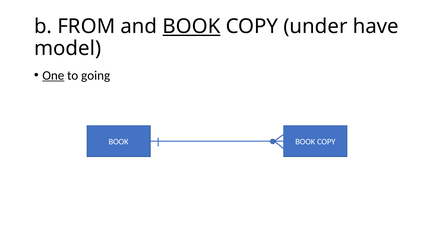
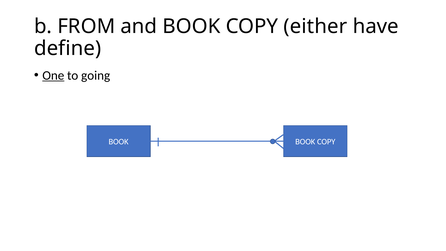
BOOK at (191, 26) underline: present -> none
under: under -> either
model: model -> define
